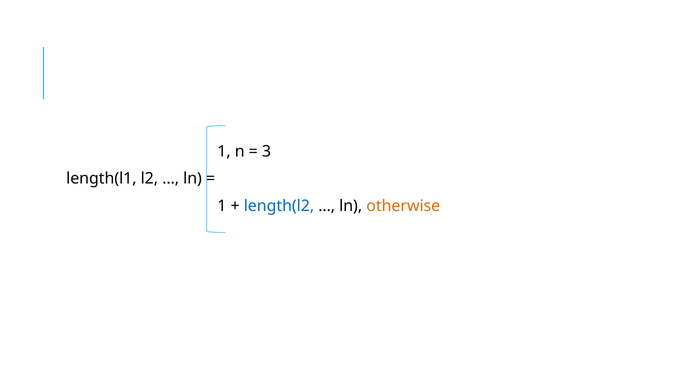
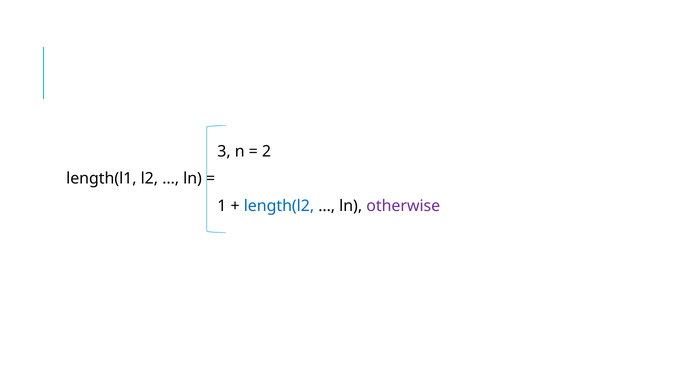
1 at (224, 151): 1 -> 3
3: 3 -> 2
otherwise colour: orange -> purple
